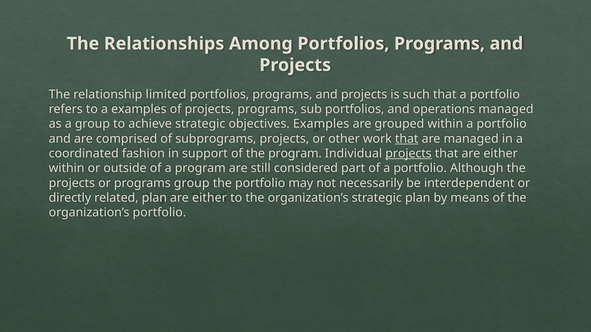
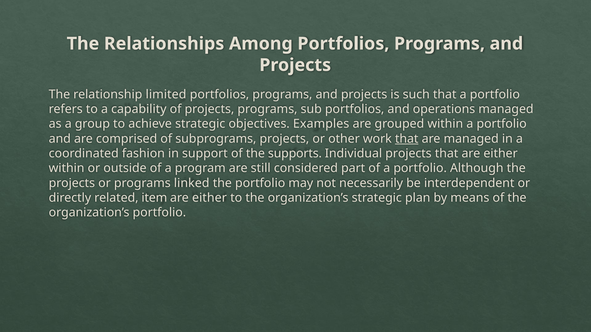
a examples: examples -> capability
the program: program -> supports
projects at (408, 154) underline: present -> none
programs group: group -> linked
related plan: plan -> item
